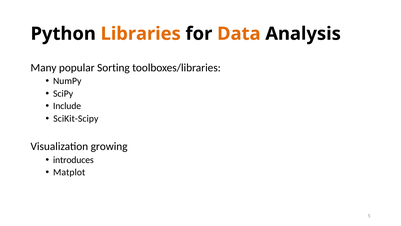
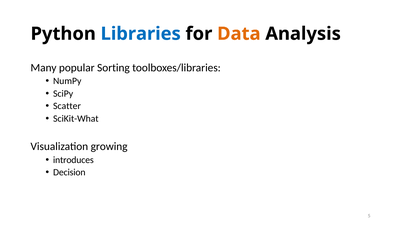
Libraries colour: orange -> blue
Include: Include -> Scatter
SciKit-Scipy: SciKit-Scipy -> SciKit-What
Matplot: Matplot -> Decision
